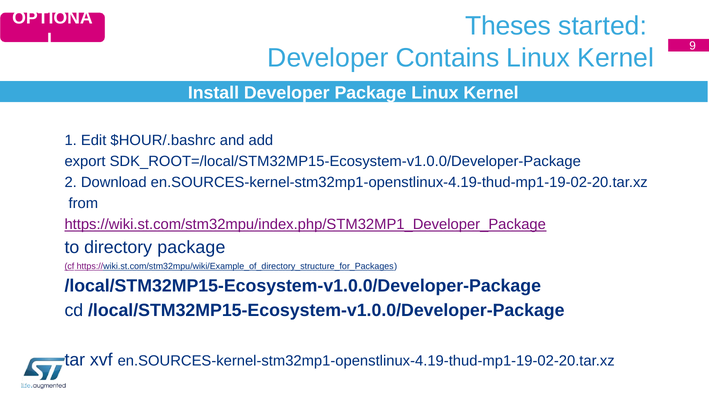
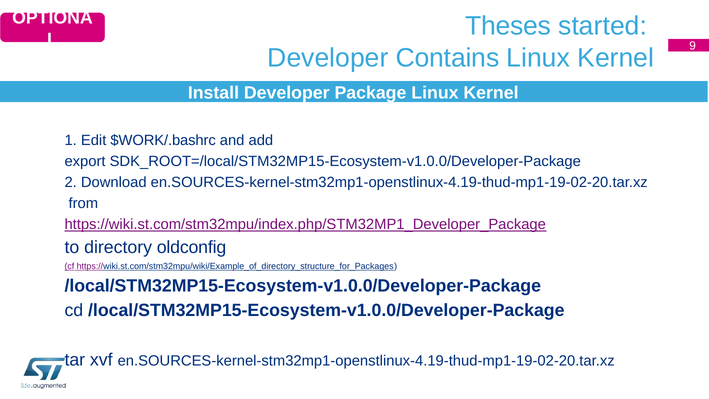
$HOUR/.bashrc: $HOUR/.bashrc -> $WORK/.bashrc
directory package: package -> oldconfig
